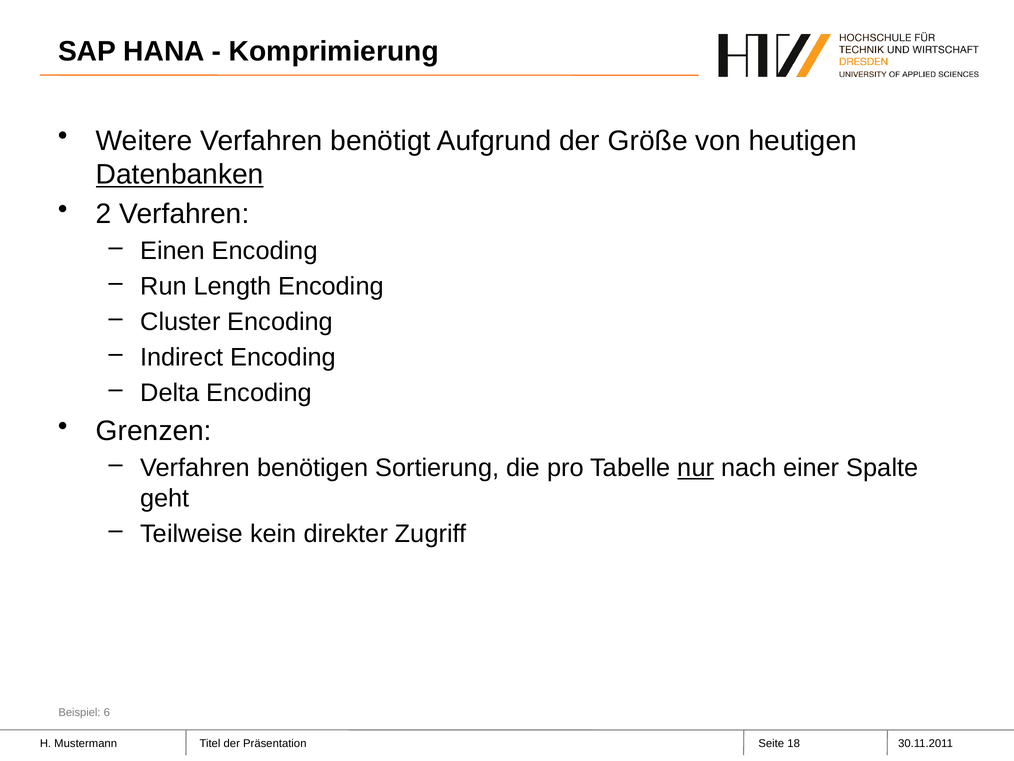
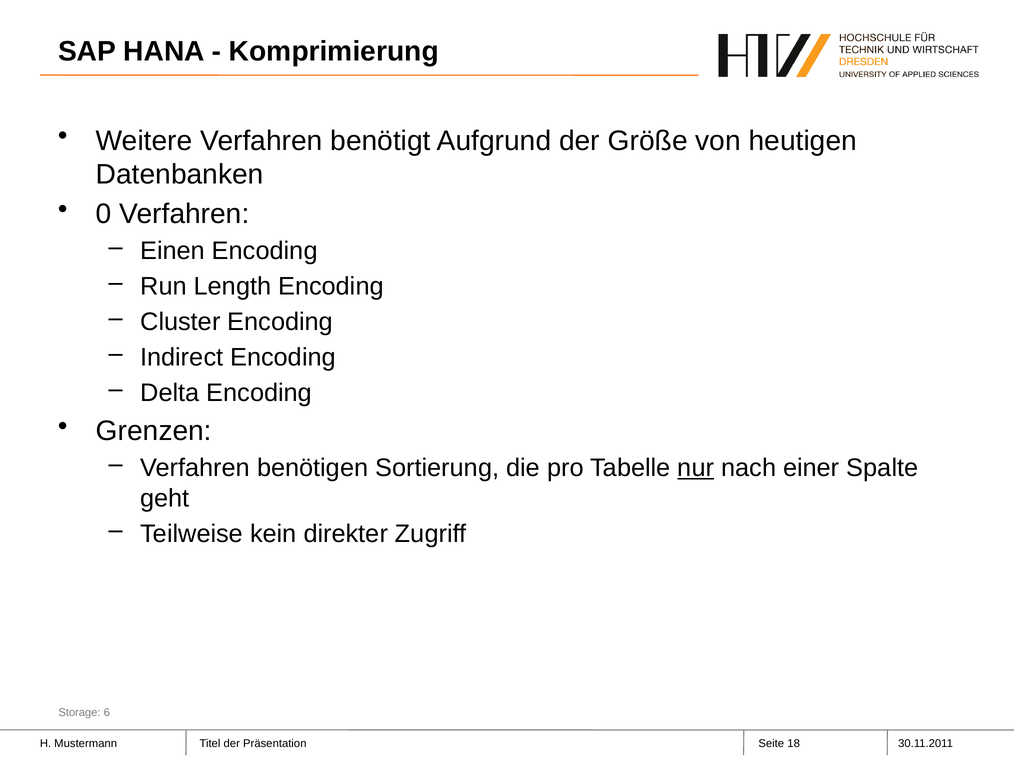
Datenbanken underline: present -> none
2: 2 -> 0
Beispiel: Beispiel -> Storage
